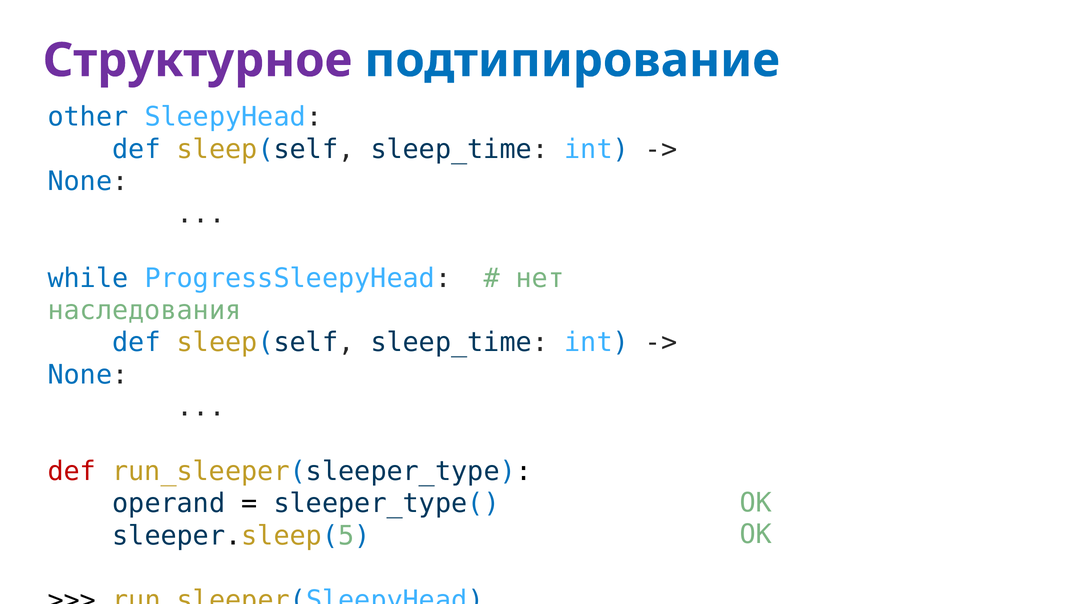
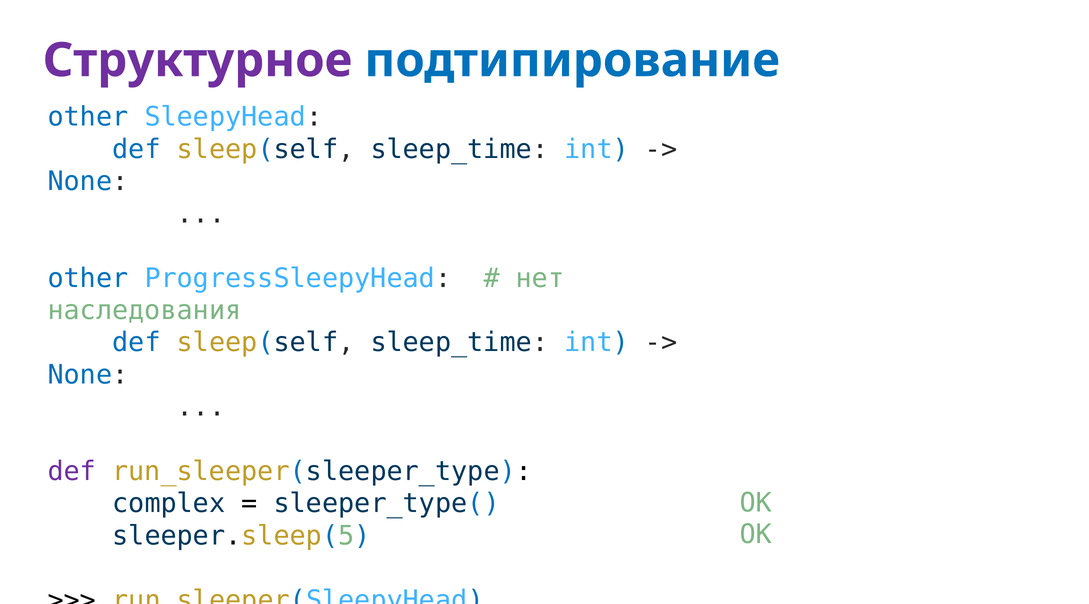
while at (88, 278): while -> other
def at (72, 471) colour: red -> purple
operand: operand -> complex
